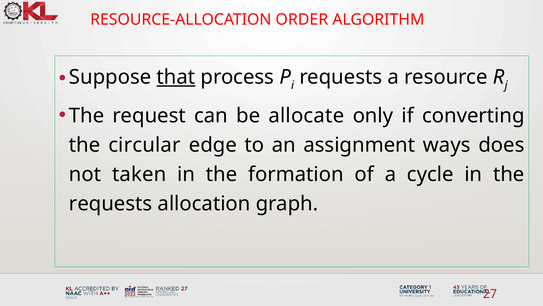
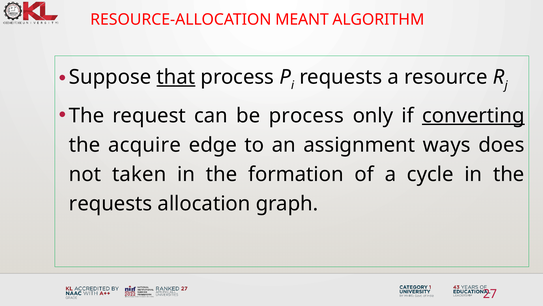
ORDER: ORDER -> MEANT
be allocate: allocate -> process
converting underline: none -> present
circular: circular -> acquire
